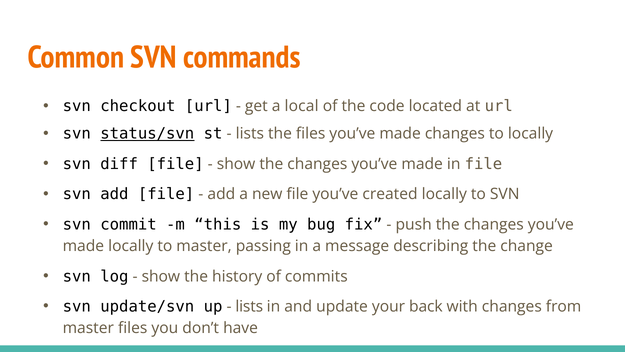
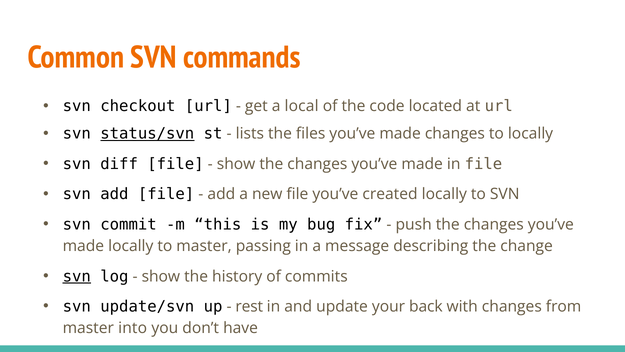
svn at (77, 276) underline: none -> present
lists at (249, 306): lists -> rest
master files: files -> into
